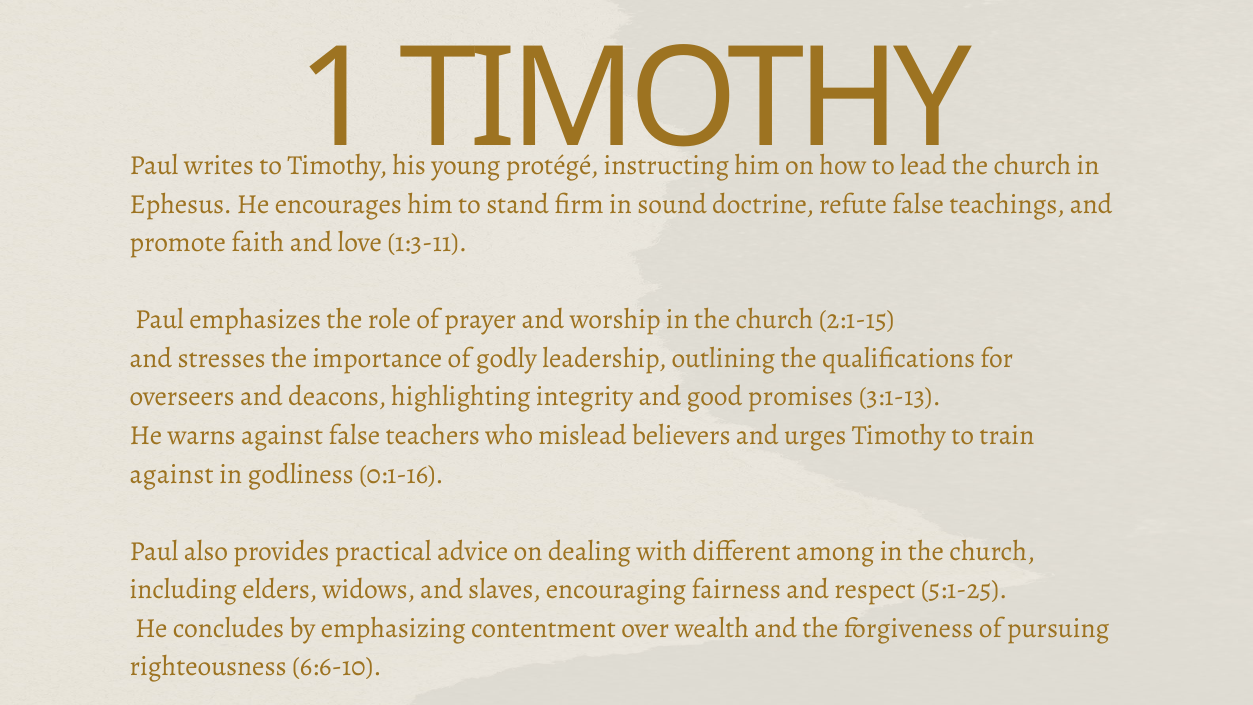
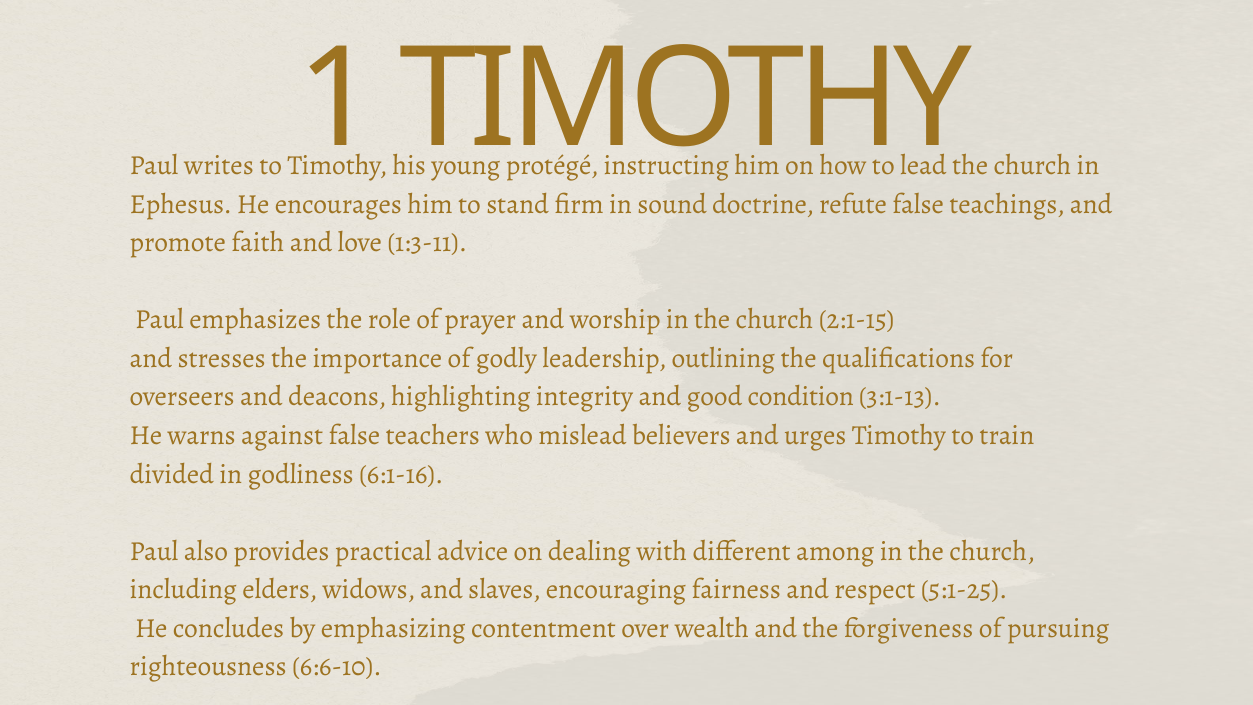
promises: promises -> condition
against at (172, 474): against -> divided
0:1-16: 0:1-16 -> 6:1-16
